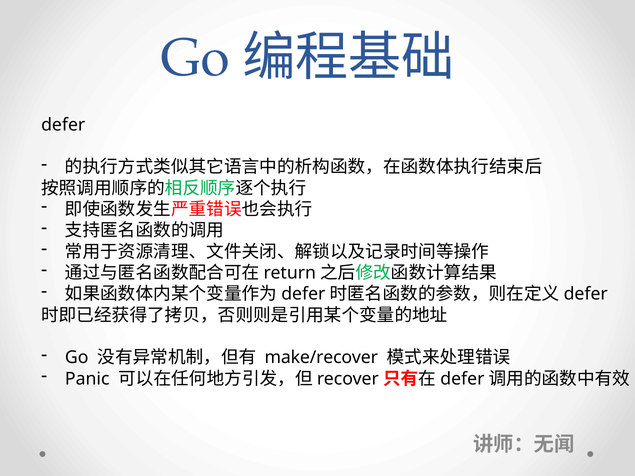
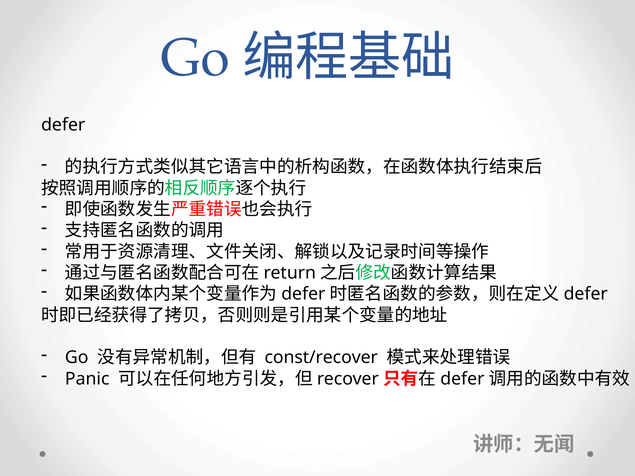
make/recover: make/recover -> const/recover
